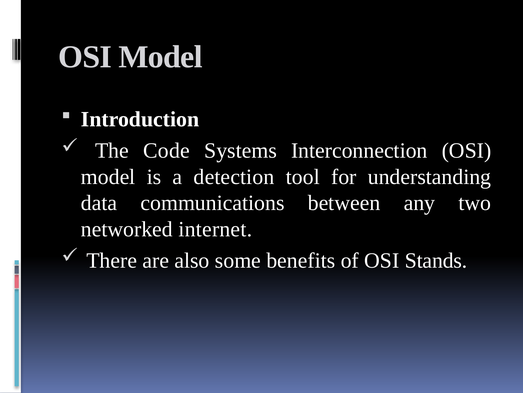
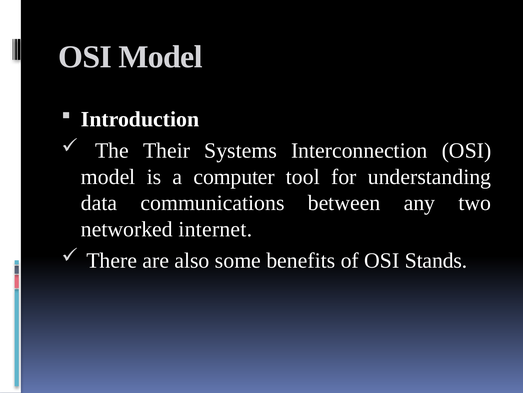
Code: Code -> Their
detection: detection -> computer
